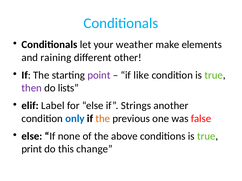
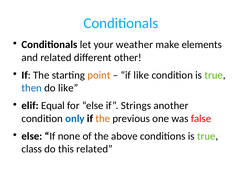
and raining: raining -> related
point colour: purple -> orange
then colour: purple -> blue
do lists: lists -> like
Label: Label -> Equal
print: print -> class
this change: change -> related
